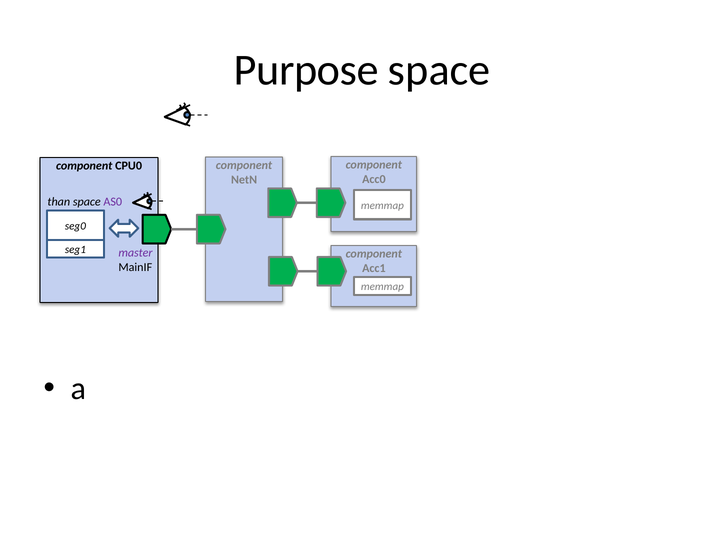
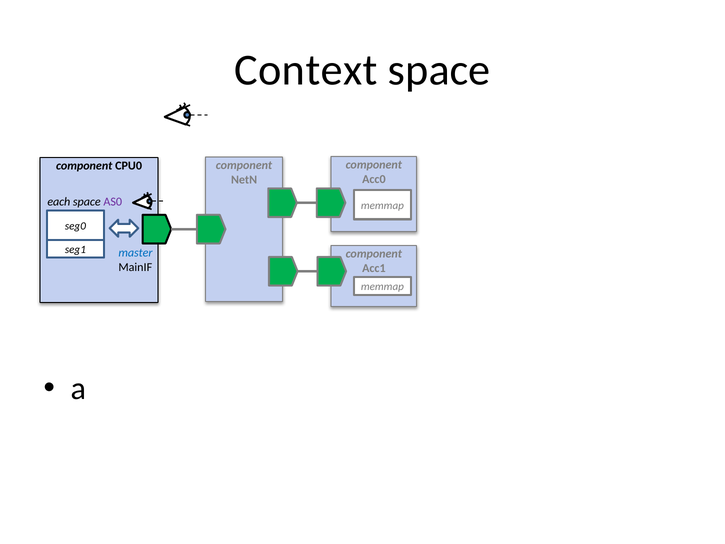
Purpose: Purpose -> Context
than: than -> each
master colour: purple -> blue
